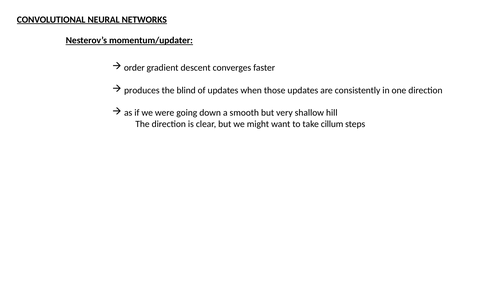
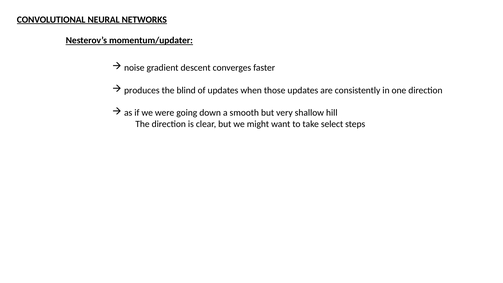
order: order -> noise
cillum: cillum -> select
